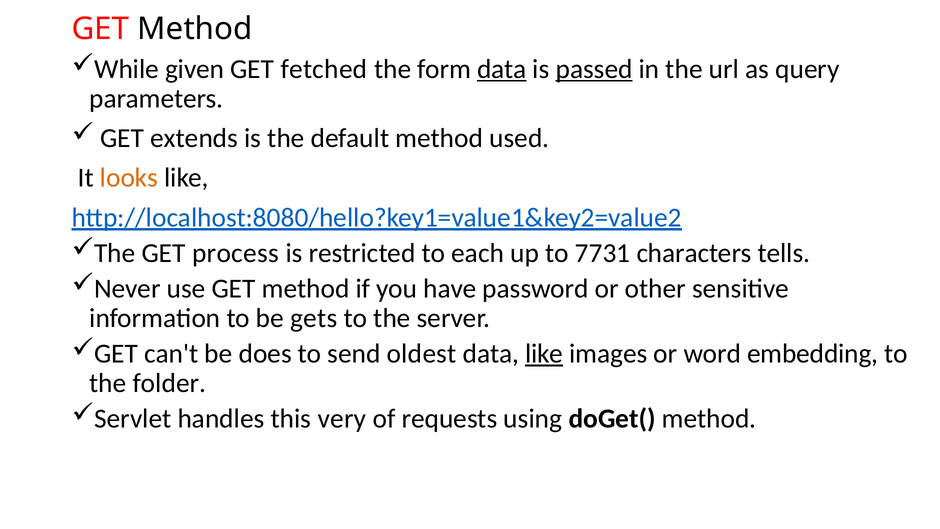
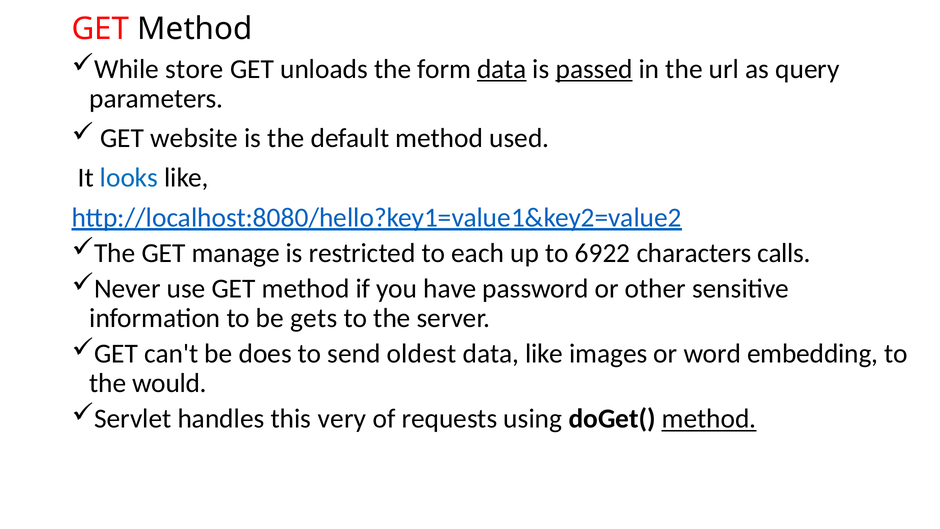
given: given -> store
fetched: fetched -> unloads
extends: extends -> website
looks colour: orange -> blue
process: process -> manage
7731: 7731 -> 6922
tells: tells -> calls
like at (544, 354) underline: present -> none
folder: folder -> would
method at (709, 419) underline: none -> present
